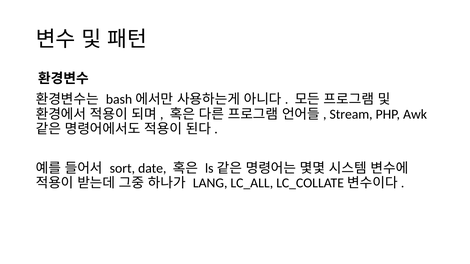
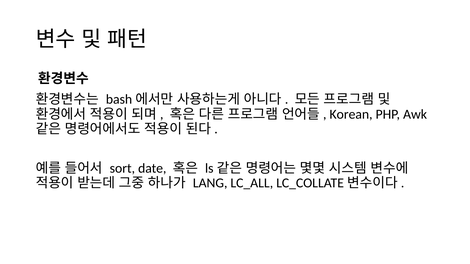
Stream: Stream -> Korean
